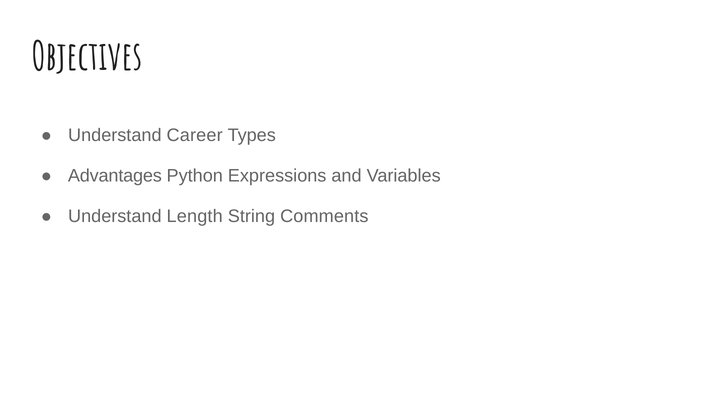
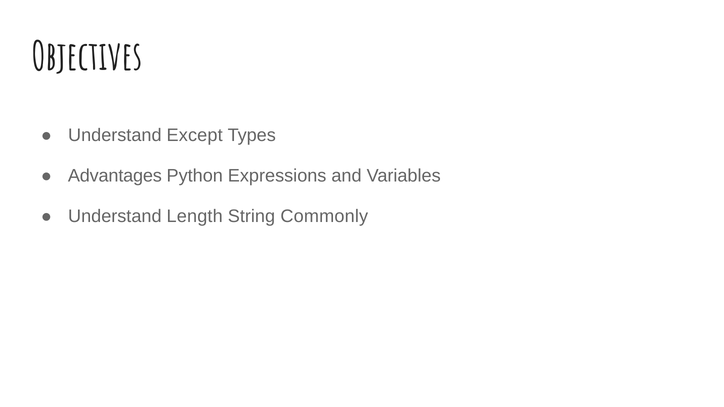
Career: Career -> Except
Comments: Comments -> Commonly
